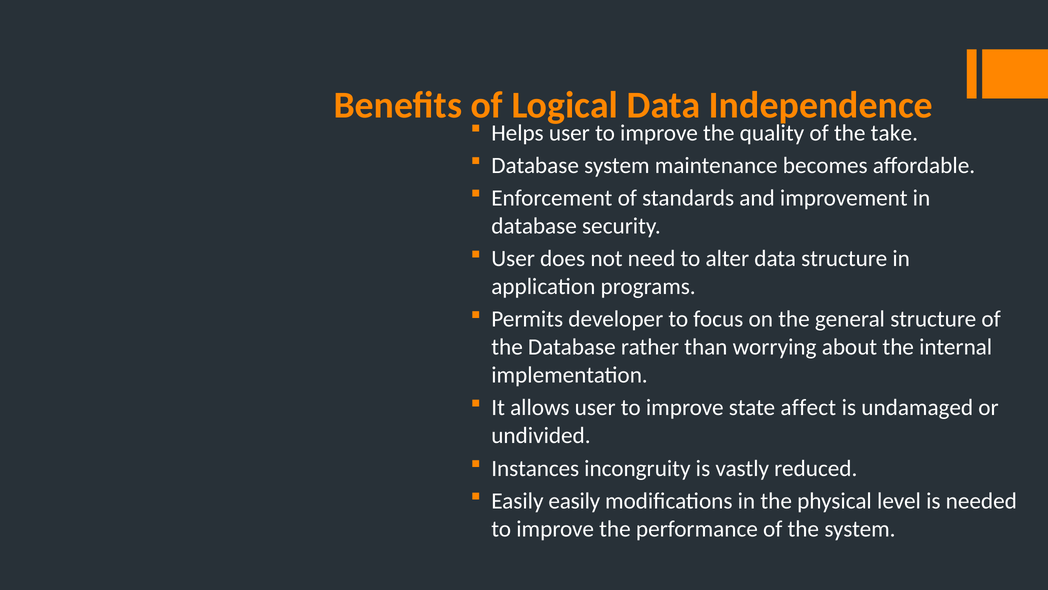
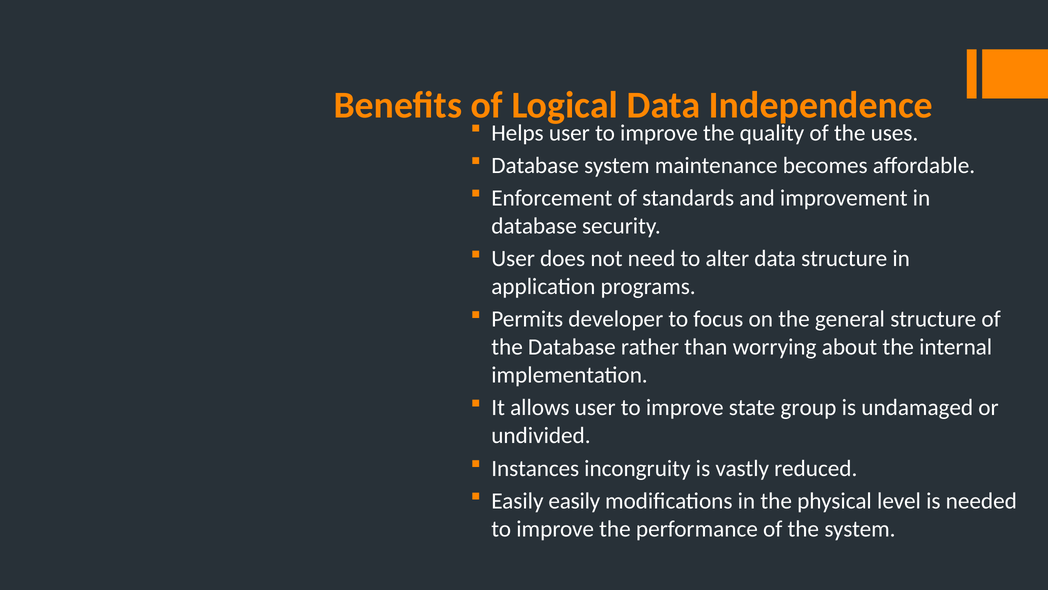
take: take -> uses
affect: affect -> group
